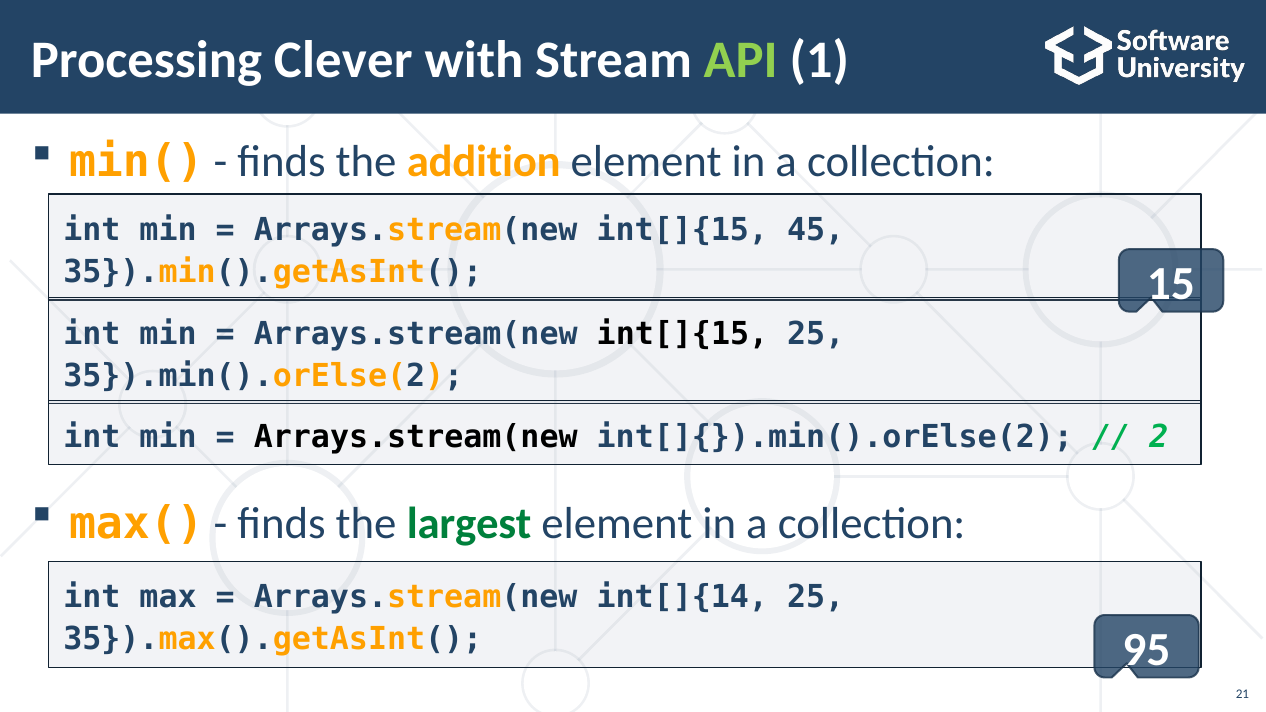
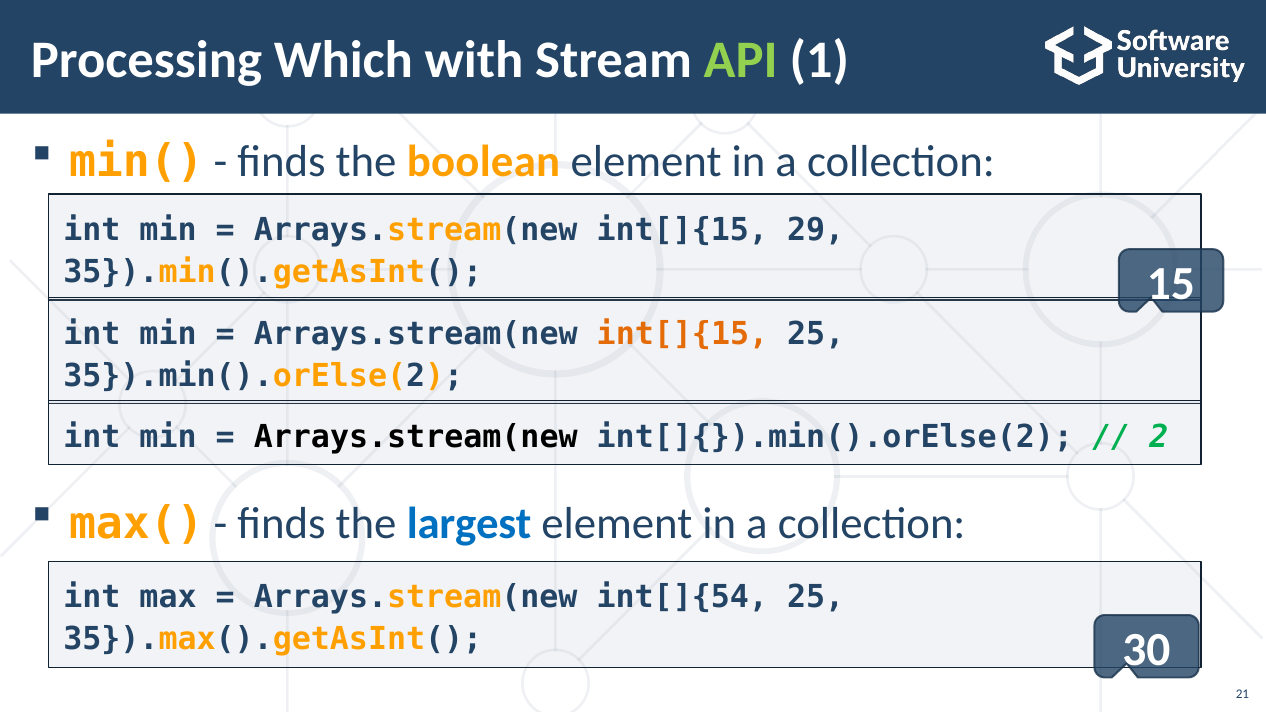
Clever: Clever -> Which
addition: addition -> boolean
45: 45 -> 29
int[]{15 at (682, 334) colour: black -> orange
largest colour: green -> blue
int[]{14: int[]{14 -> int[]{54
95: 95 -> 30
